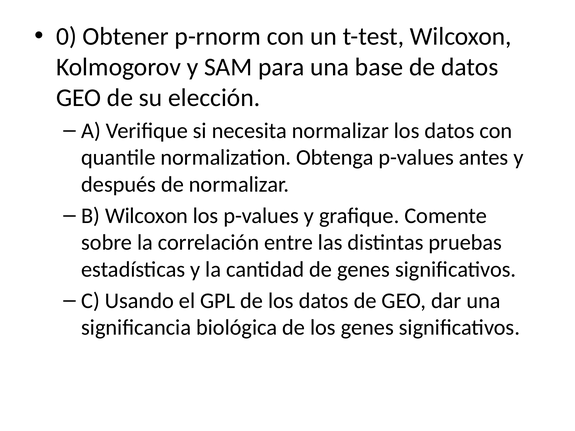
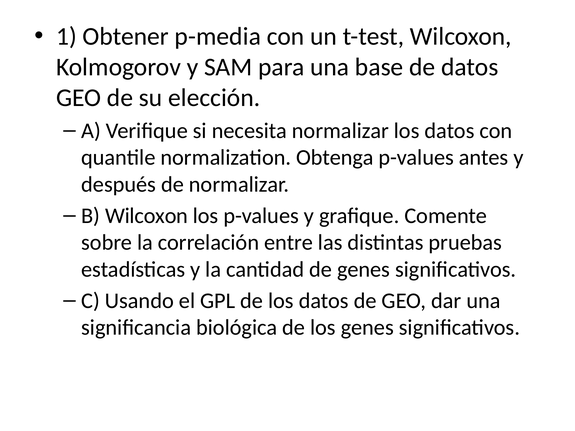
0: 0 -> 1
p-rnorm: p-rnorm -> p-media
